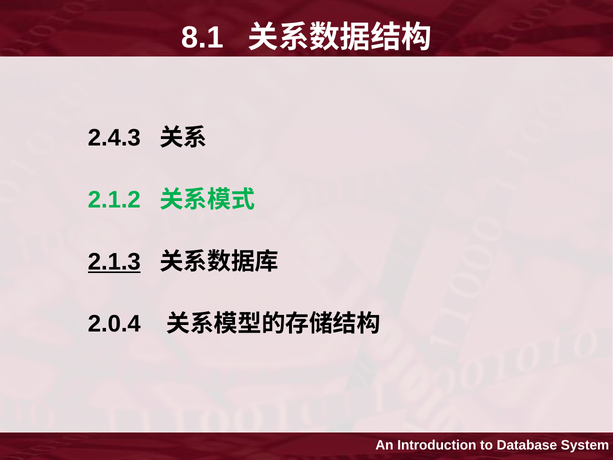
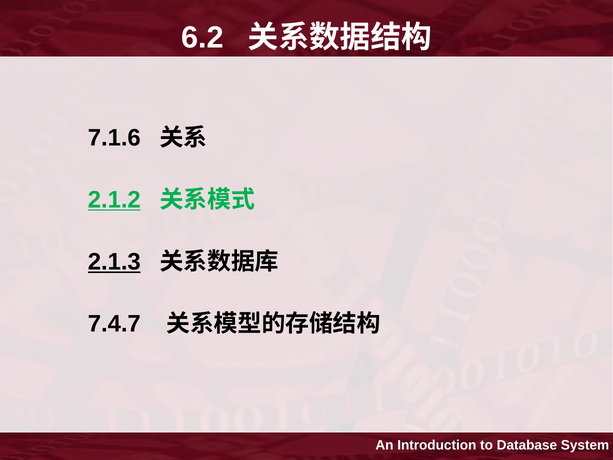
8.1: 8.1 -> 6.2
2.4.3: 2.4.3 -> 7.1.6
2.1.2 underline: none -> present
2.0.4: 2.0.4 -> 7.4.7
